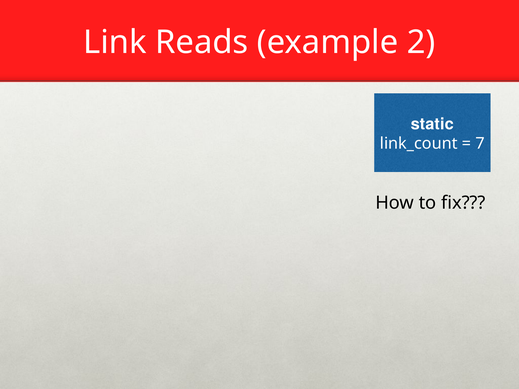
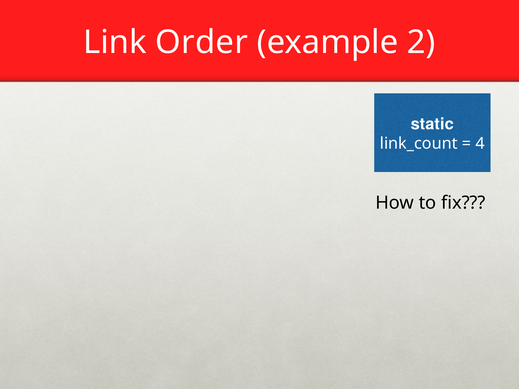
Reads: Reads -> Order
7: 7 -> 4
